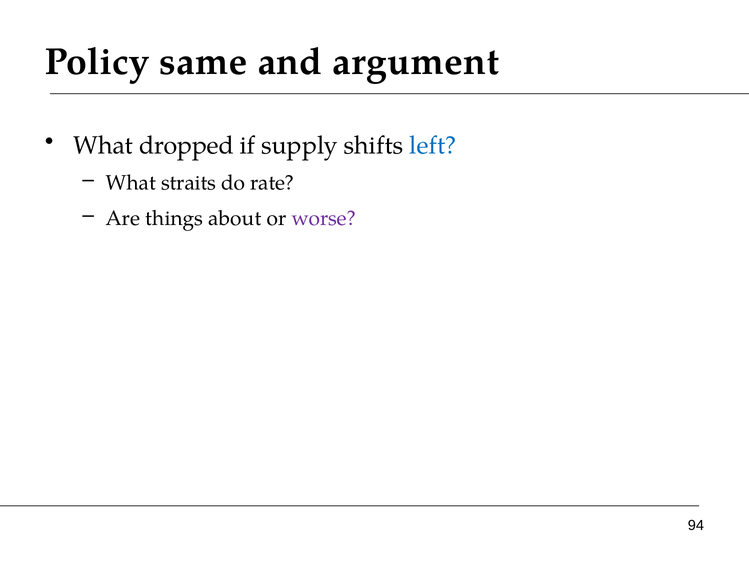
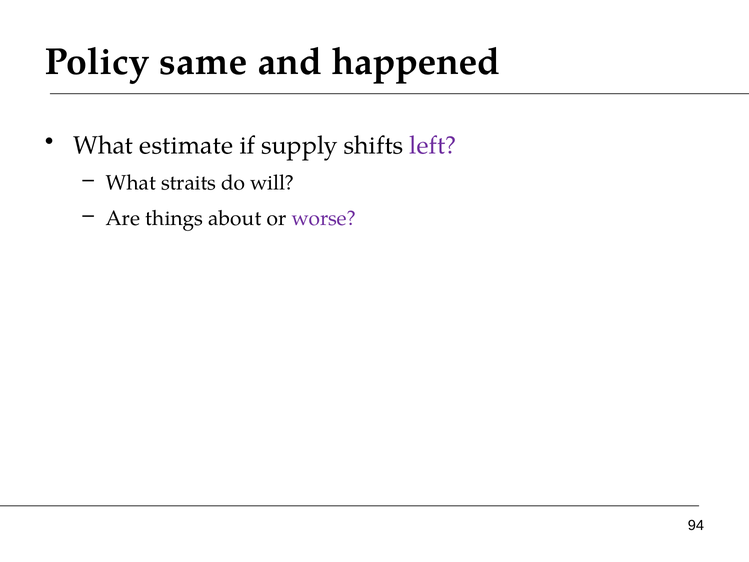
argument: argument -> happened
dropped: dropped -> estimate
left colour: blue -> purple
rate: rate -> will
